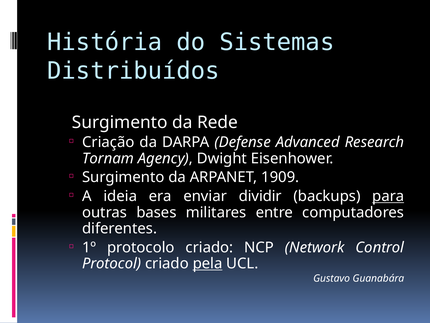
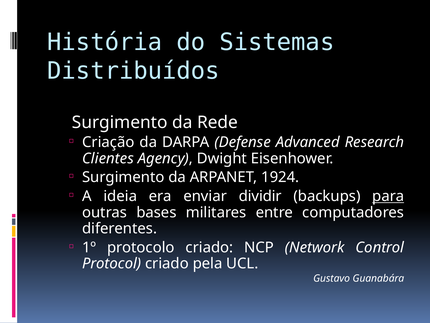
Tornam: Tornam -> Clientes
1909: 1909 -> 1924
pela underline: present -> none
